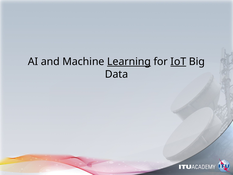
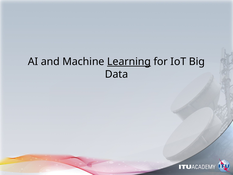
IoT underline: present -> none
